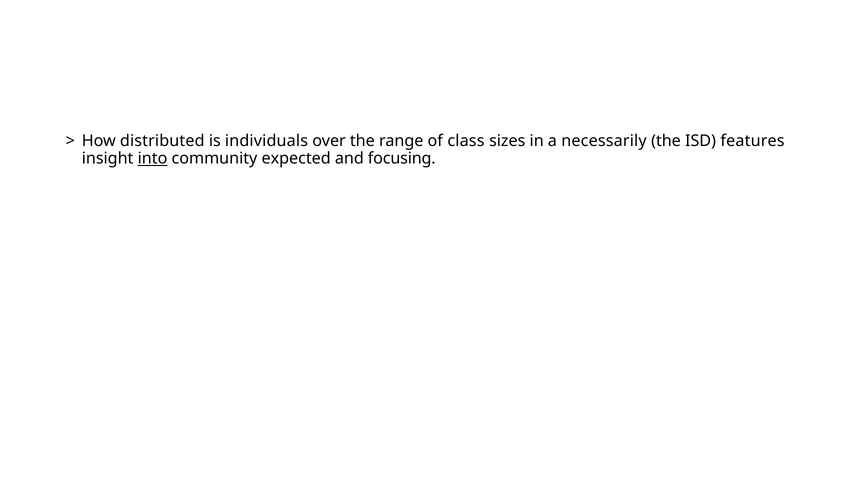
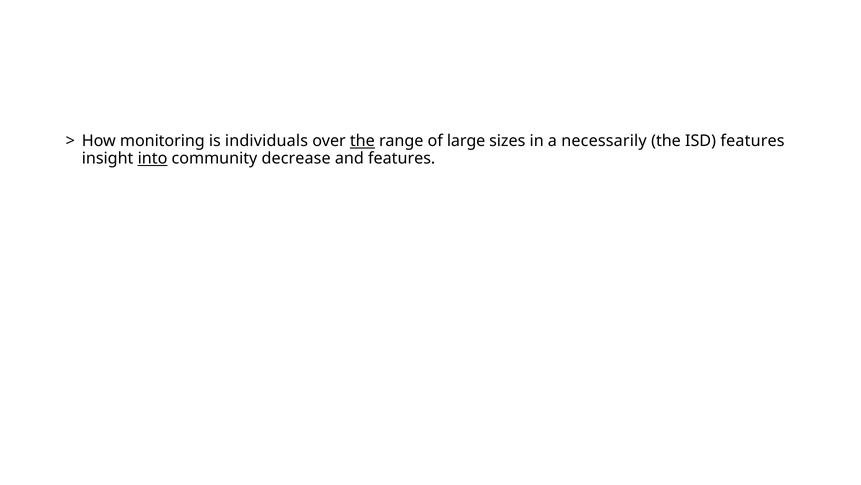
distributed: distributed -> monitoring
the at (362, 141) underline: none -> present
class: class -> large
expected: expected -> decrease
and focusing: focusing -> features
